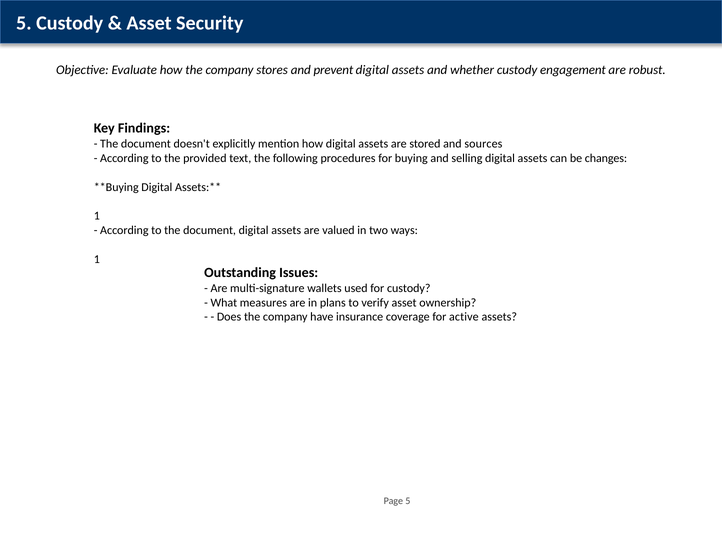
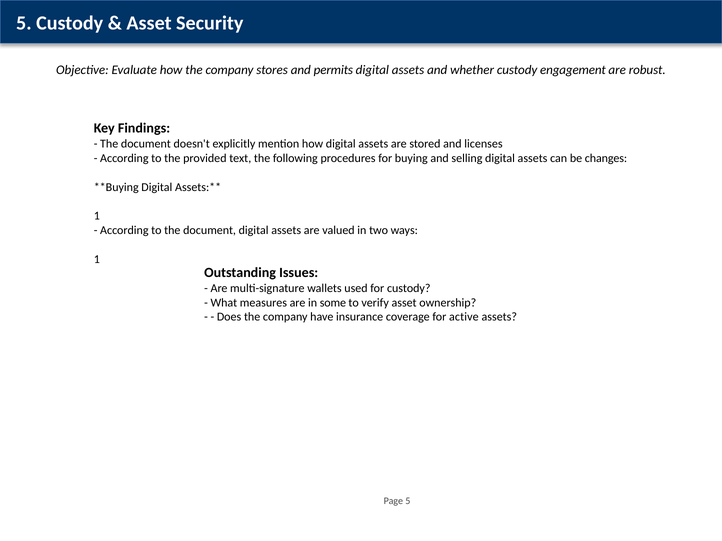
prevent: prevent -> permits
sources: sources -> licenses
plans: plans -> some
